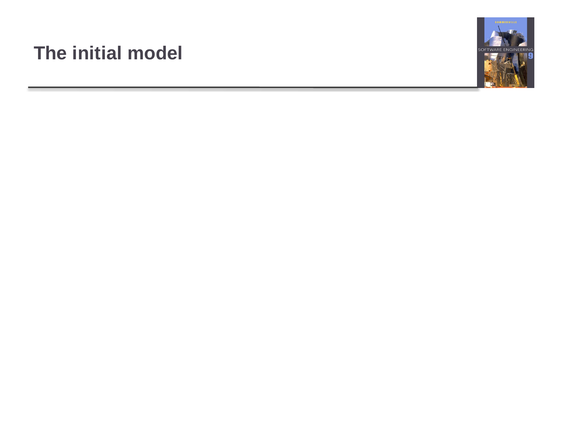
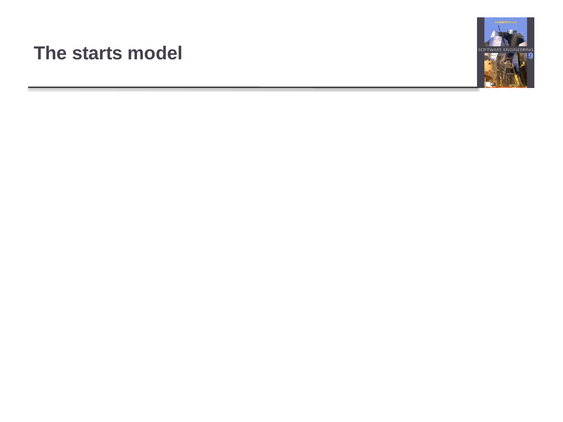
initial: initial -> starts
